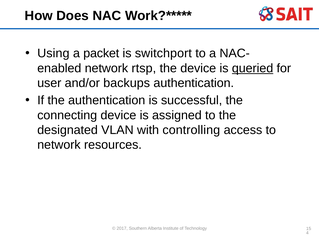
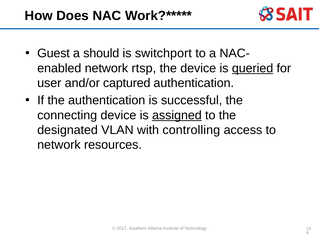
Using: Using -> Guest
packet: packet -> should
backups: backups -> captured
assigned underline: none -> present
